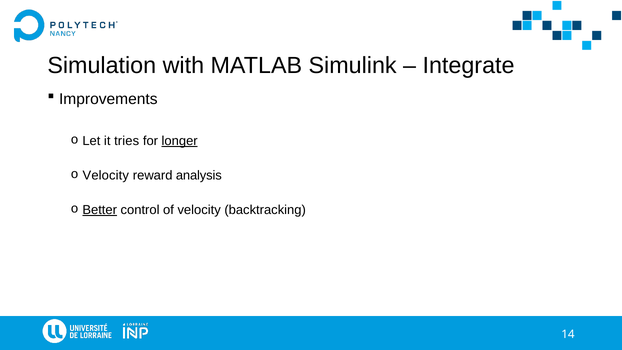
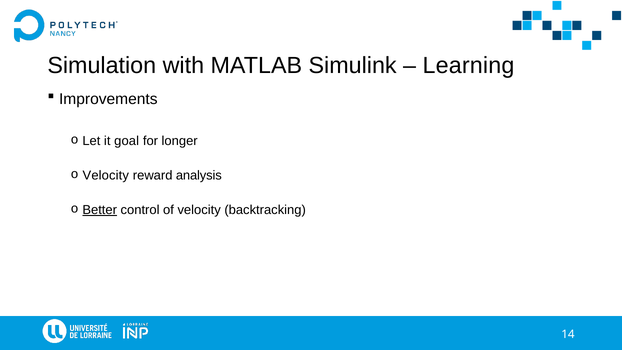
Integrate: Integrate -> Learning
tries: tries -> goal
longer underline: present -> none
